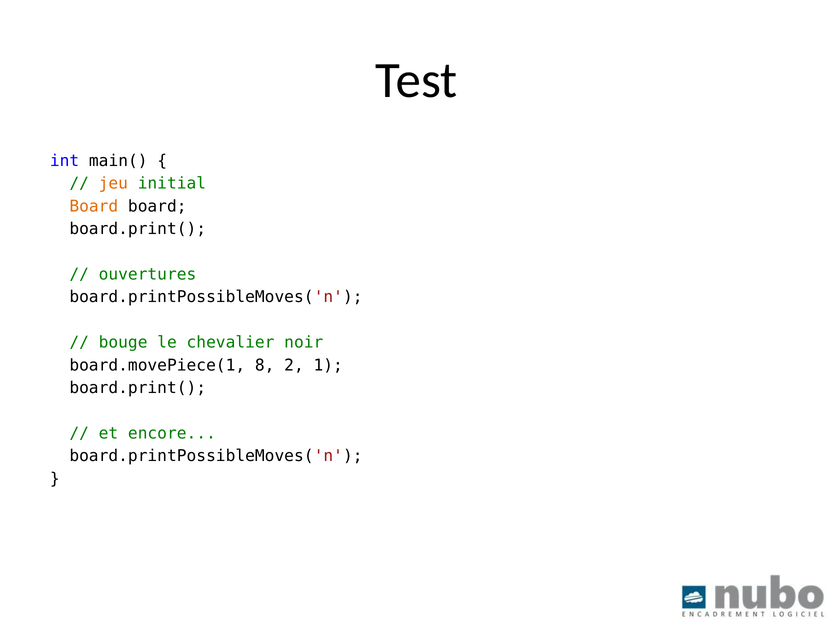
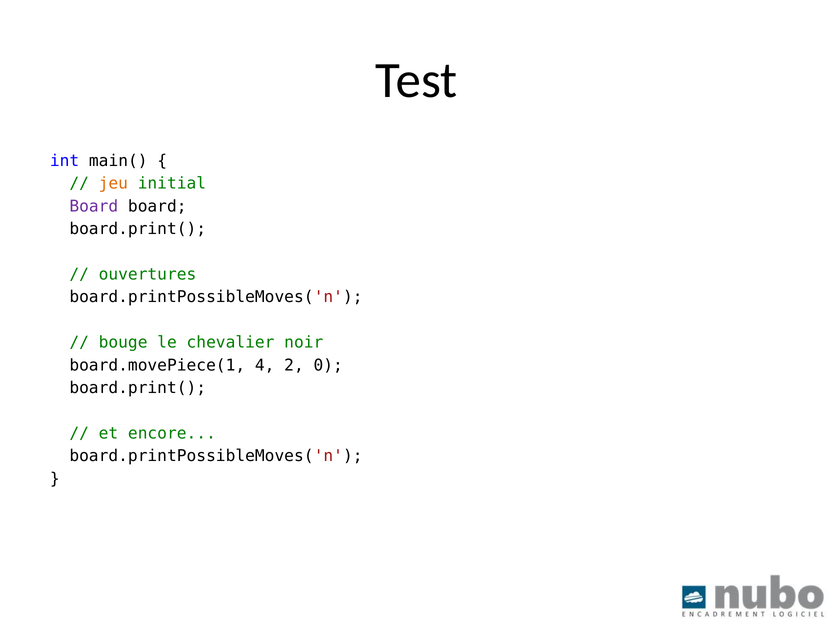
Board at (94, 206) colour: orange -> purple
8: 8 -> 4
1: 1 -> 0
